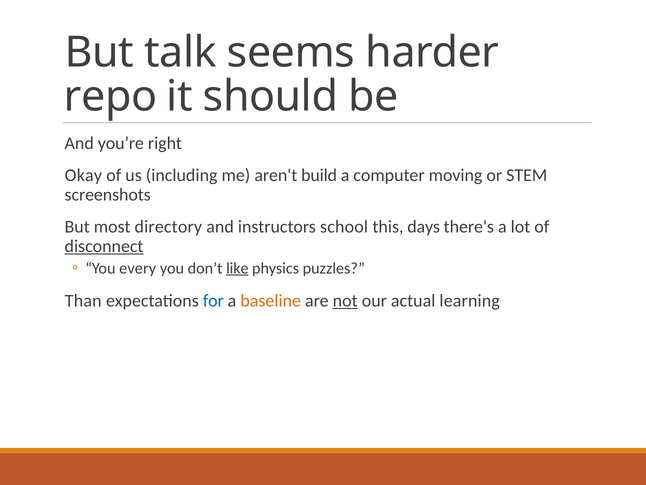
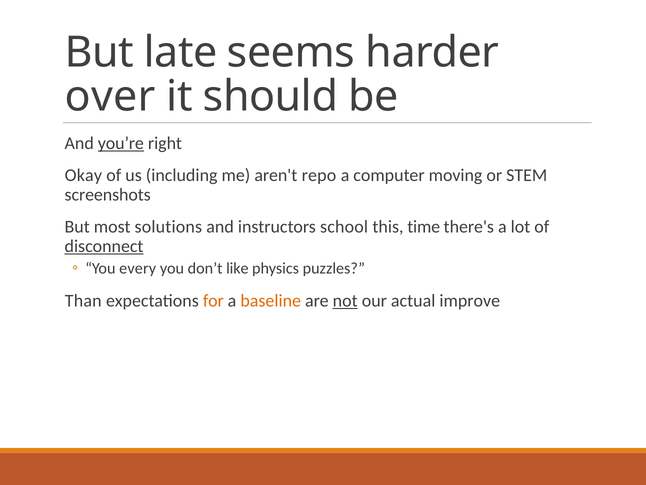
talk: talk -> late
repo: repo -> over
you’re underline: none -> present
build: build -> repo
directory: directory -> solutions
days: days -> time
like underline: present -> none
for colour: blue -> orange
learning: learning -> improve
